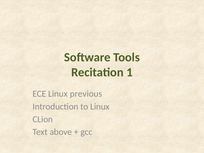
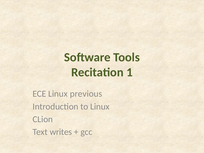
above: above -> writes
